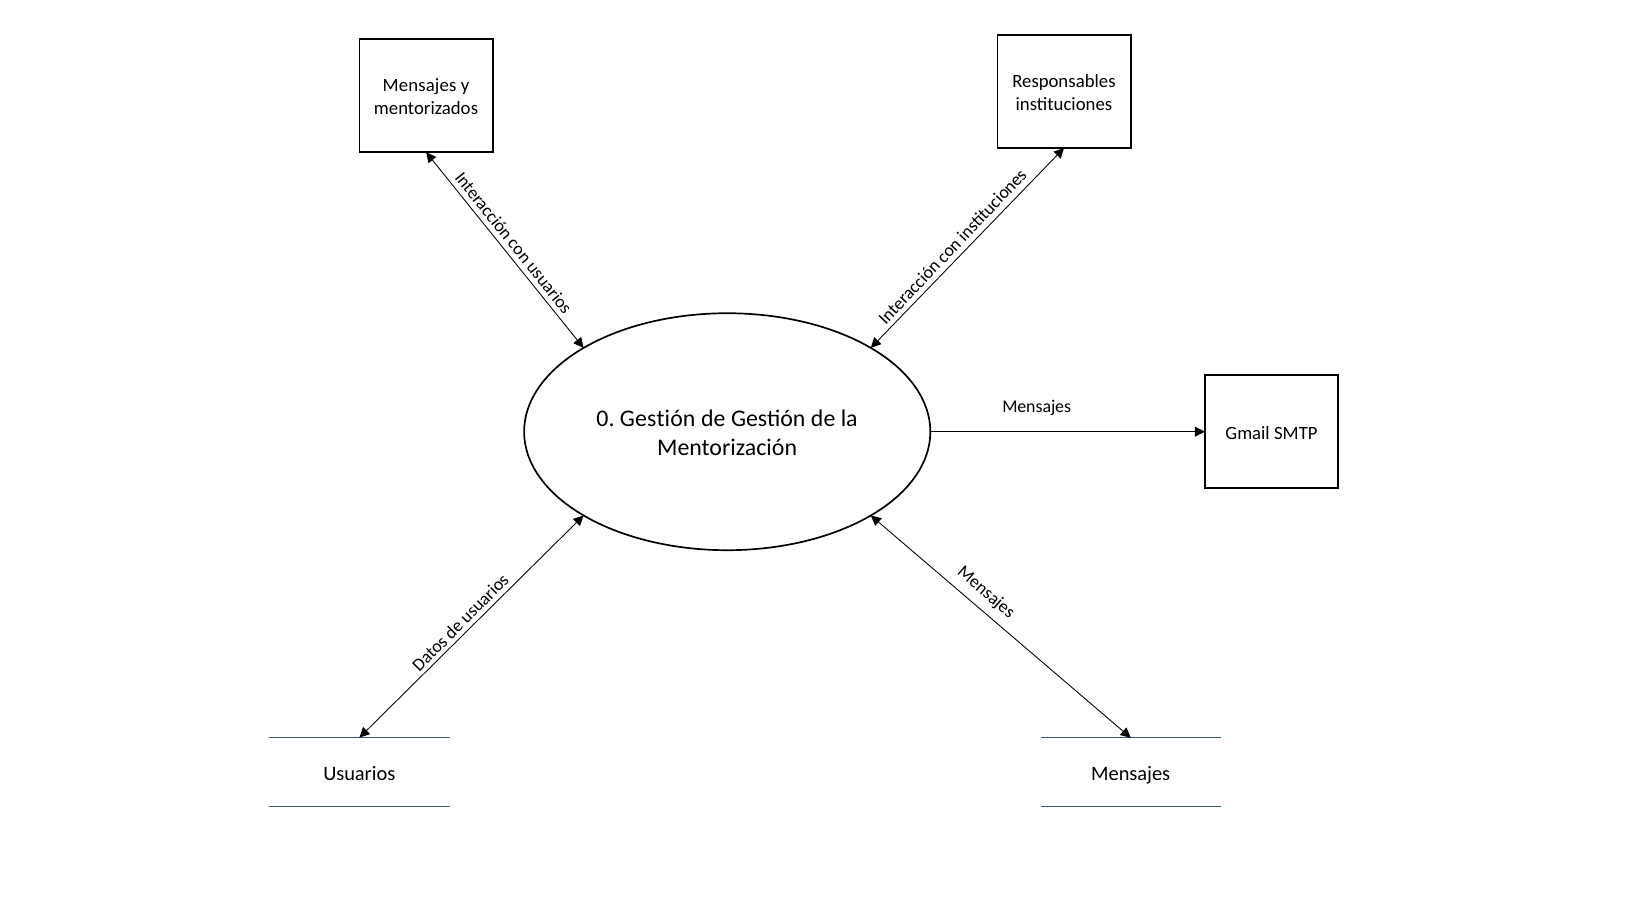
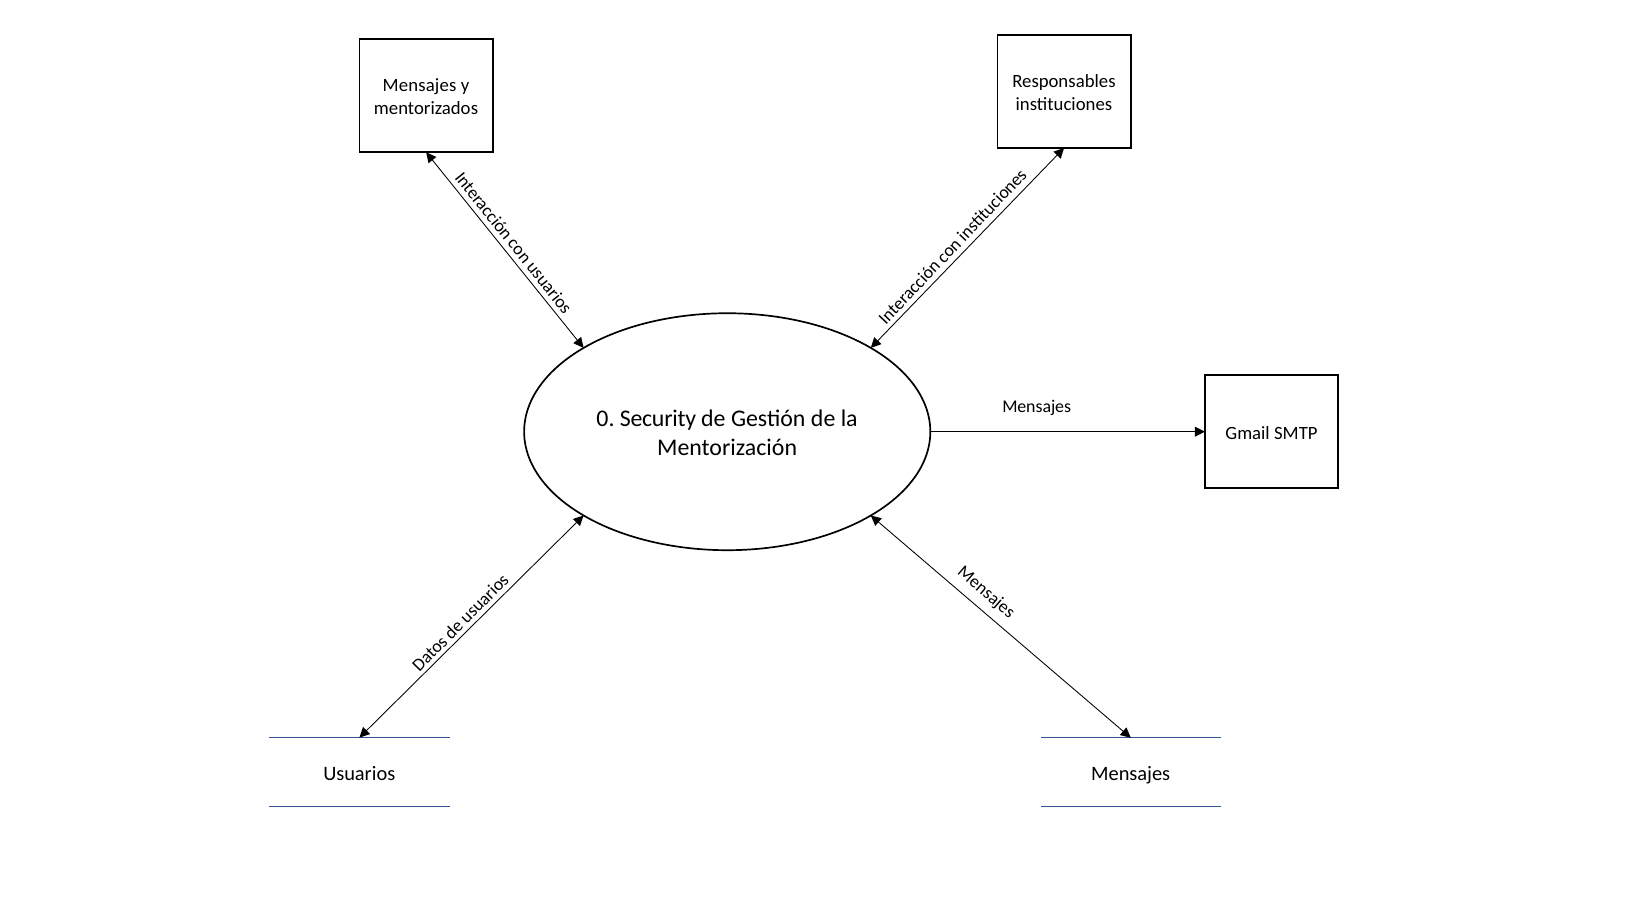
0 Gestión: Gestión -> Security
